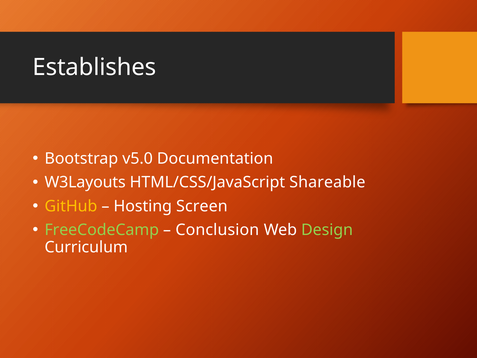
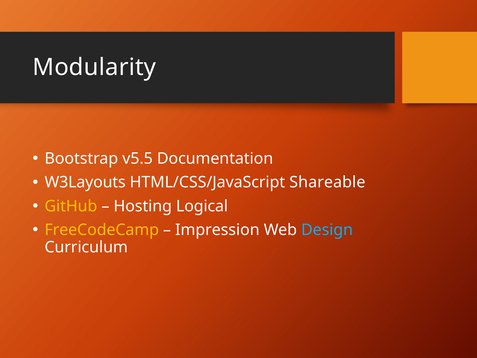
Establishes: Establishes -> Modularity
v5.0: v5.0 -> v5.5
Screen: Screen -> Logical
FreeCodeCamp colour: light green -> yellow
Conclusion: Conclusion -> Impression
Design colour: light green -> light blue
